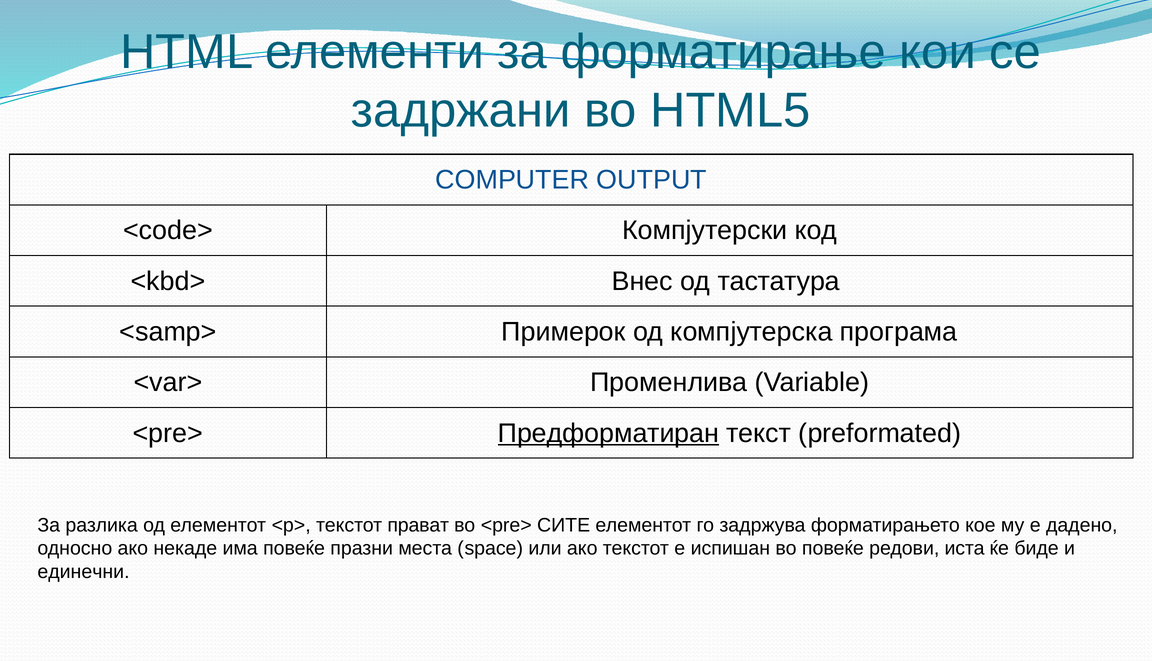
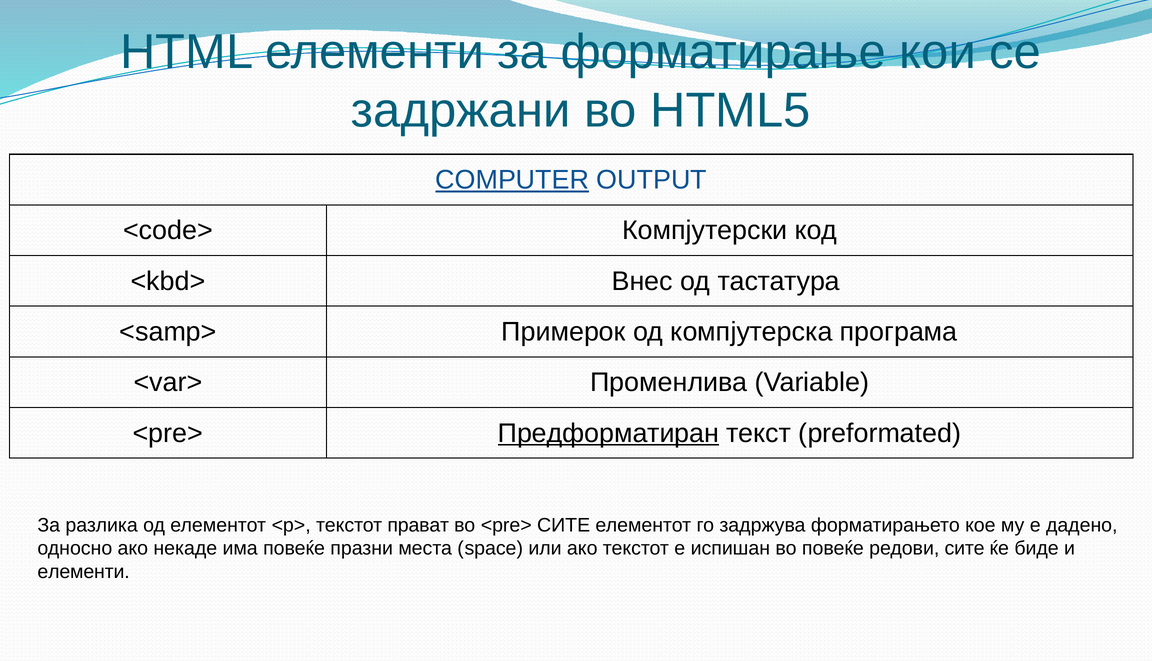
COMPUTER underline: none -> present
редови иста: иста -> сите
единечни at (83, 572): единечни -> елементи
